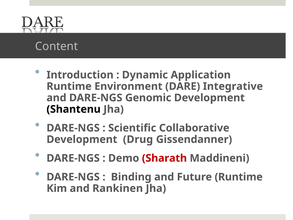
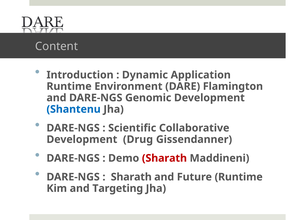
Integrative: Integrative -> Flamington
Shantenu colour: black -> blue
Binding at (131, 177): Binding -> Sharath
Rankinen: Rankinen -> Targeting
